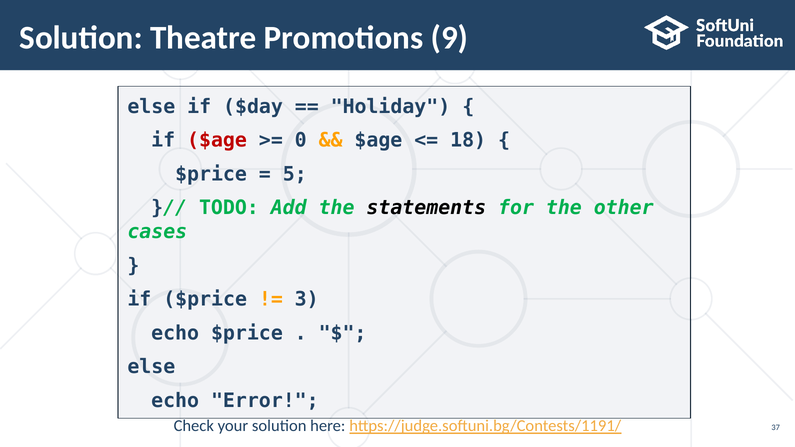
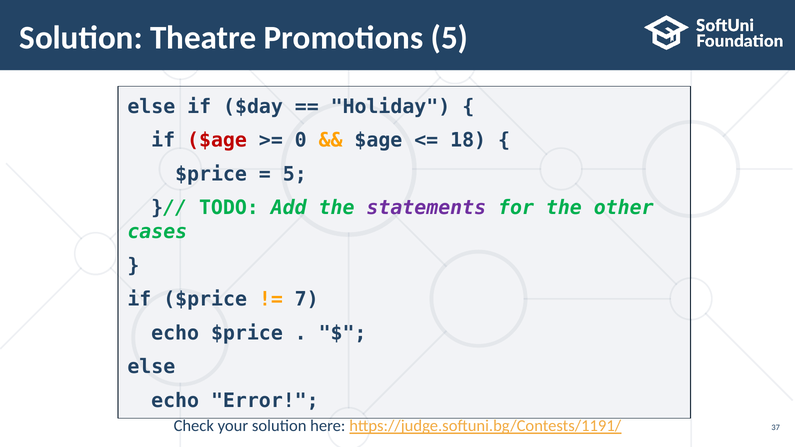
Promotions 9: 9 -> 5
statements colour: black -> purple
3: 3 -> 7
